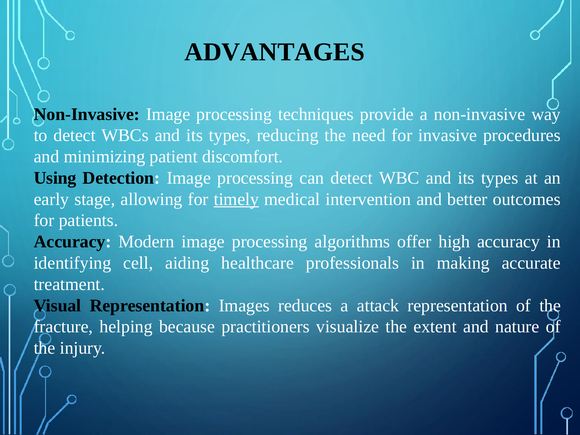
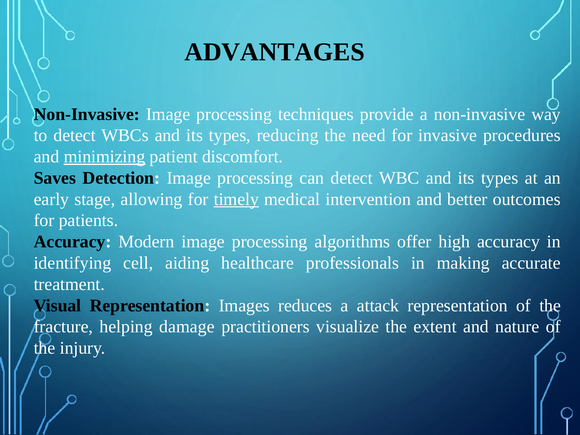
minimizing underline: none -> present
Using: Using -> Saves
because: because -> damage
